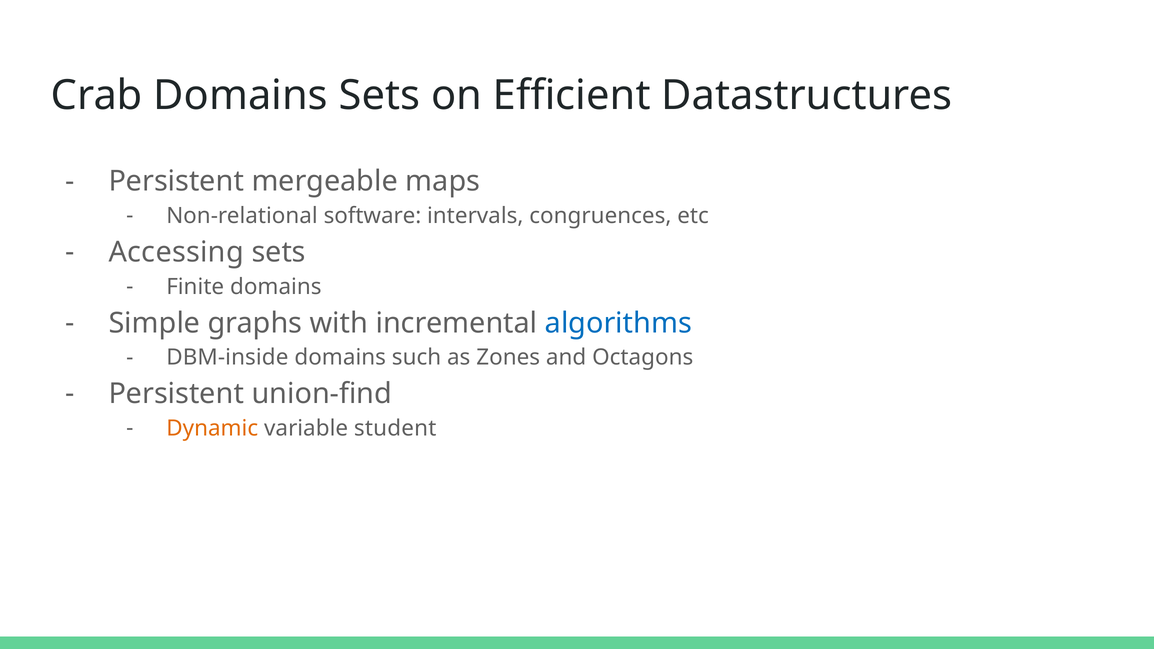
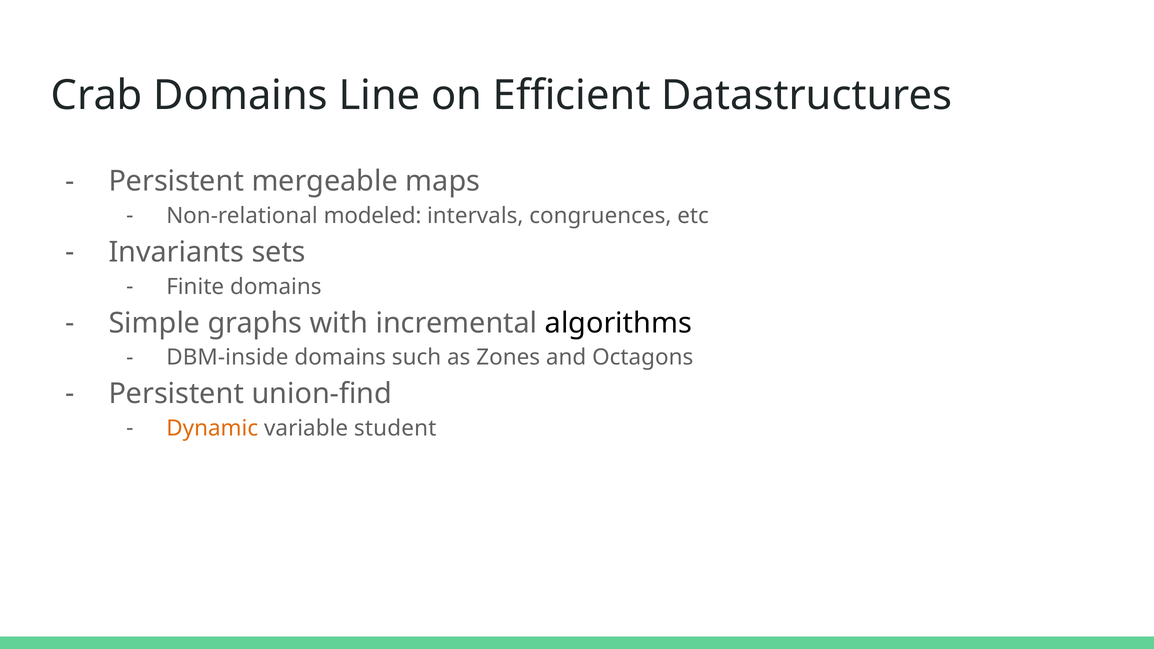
Domains Sets: Sets -> Line
software: software -> modeled
Accessing: Accessing -> Invariants
algorithms colour: blue -> black
